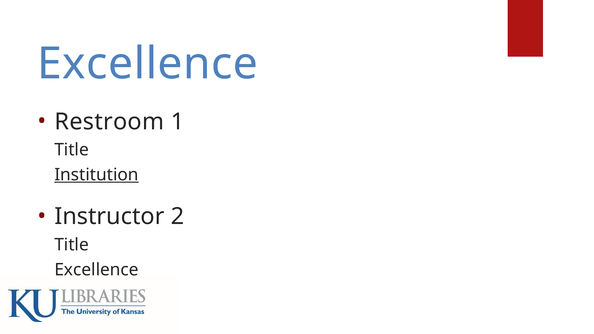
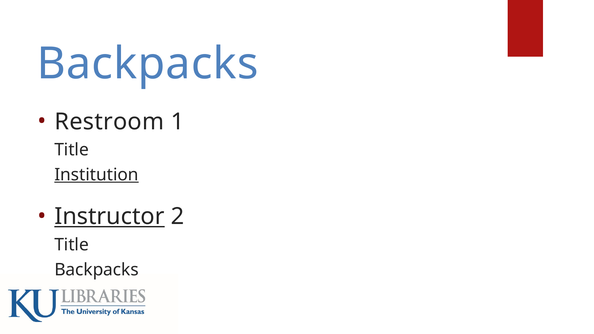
Excellence at (148, 64): Excellence -> Backpacks
Instructor underline: none -> present
Excellence at (97, 270): Excellence -> Backpacks
